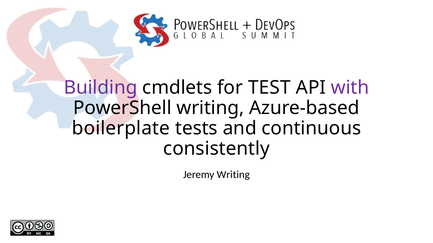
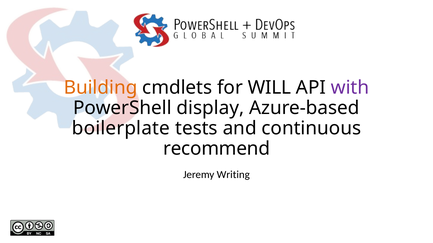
Building colour: purple -> orange
TEST: TEST -> WILL
PowerShell writing: writing -> display
consistently: consistently -> recommend
